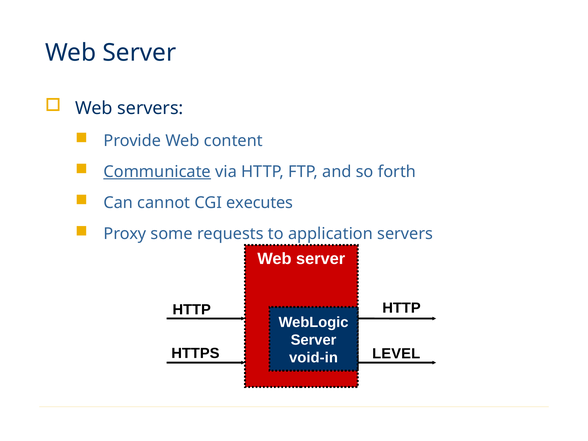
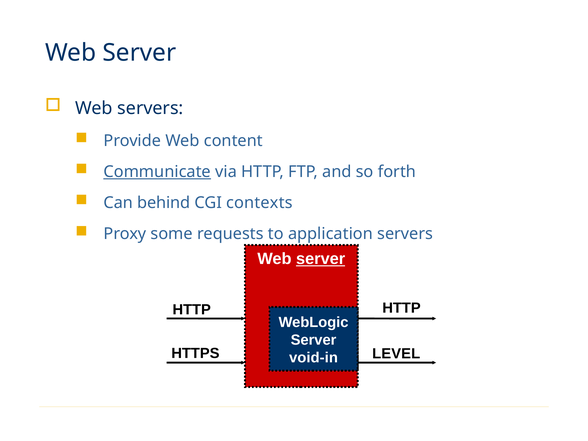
cannot: cannot -> behind
executes: executes -> contexts
server at (321, 259) underline: none -> present
